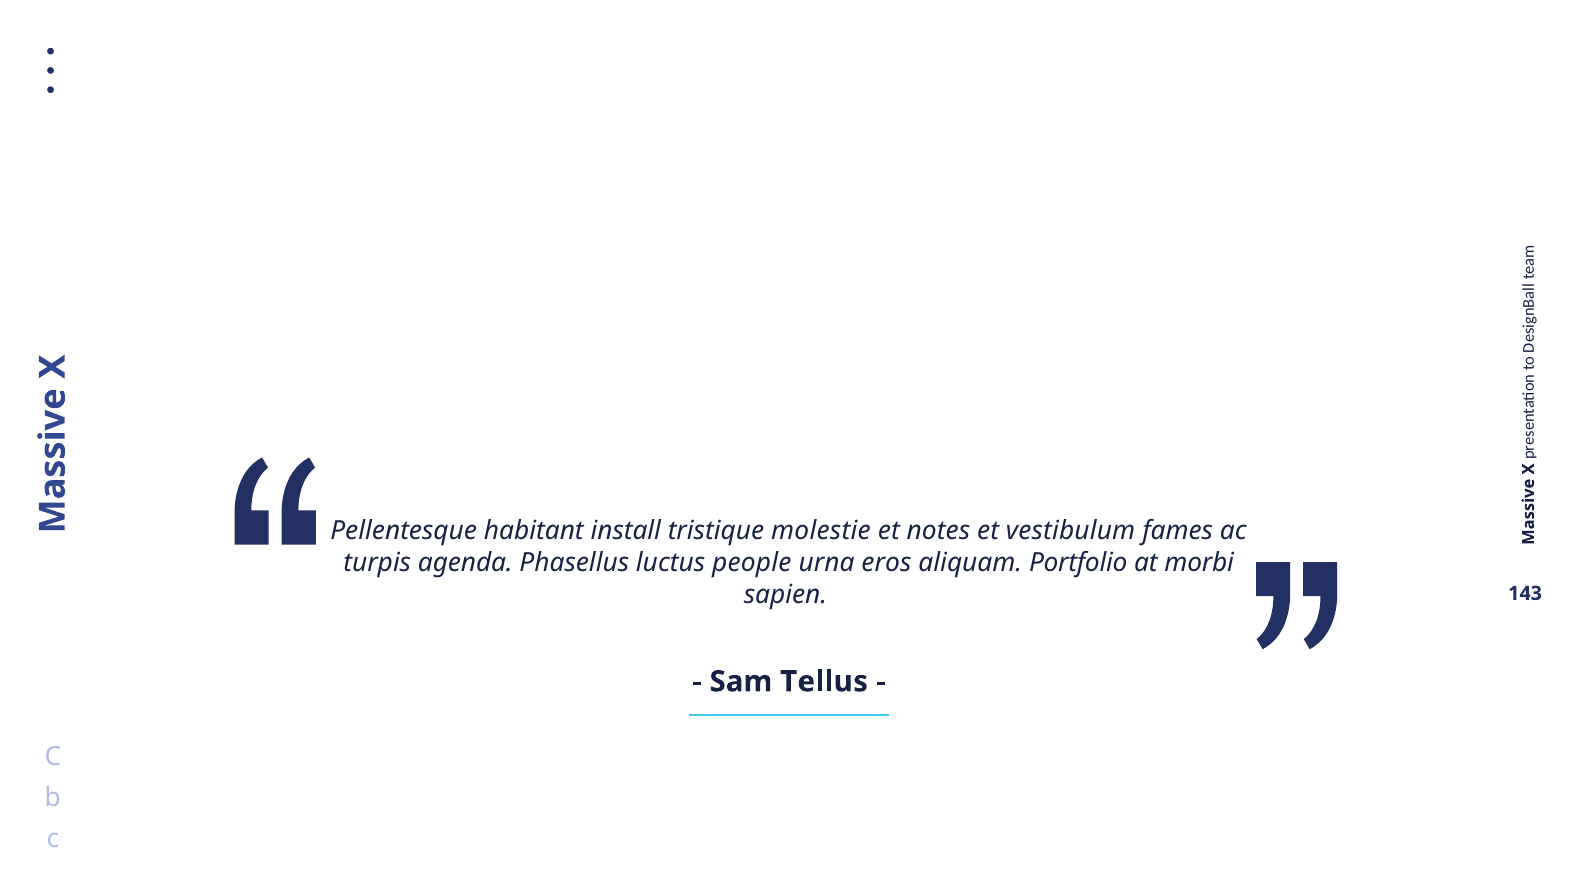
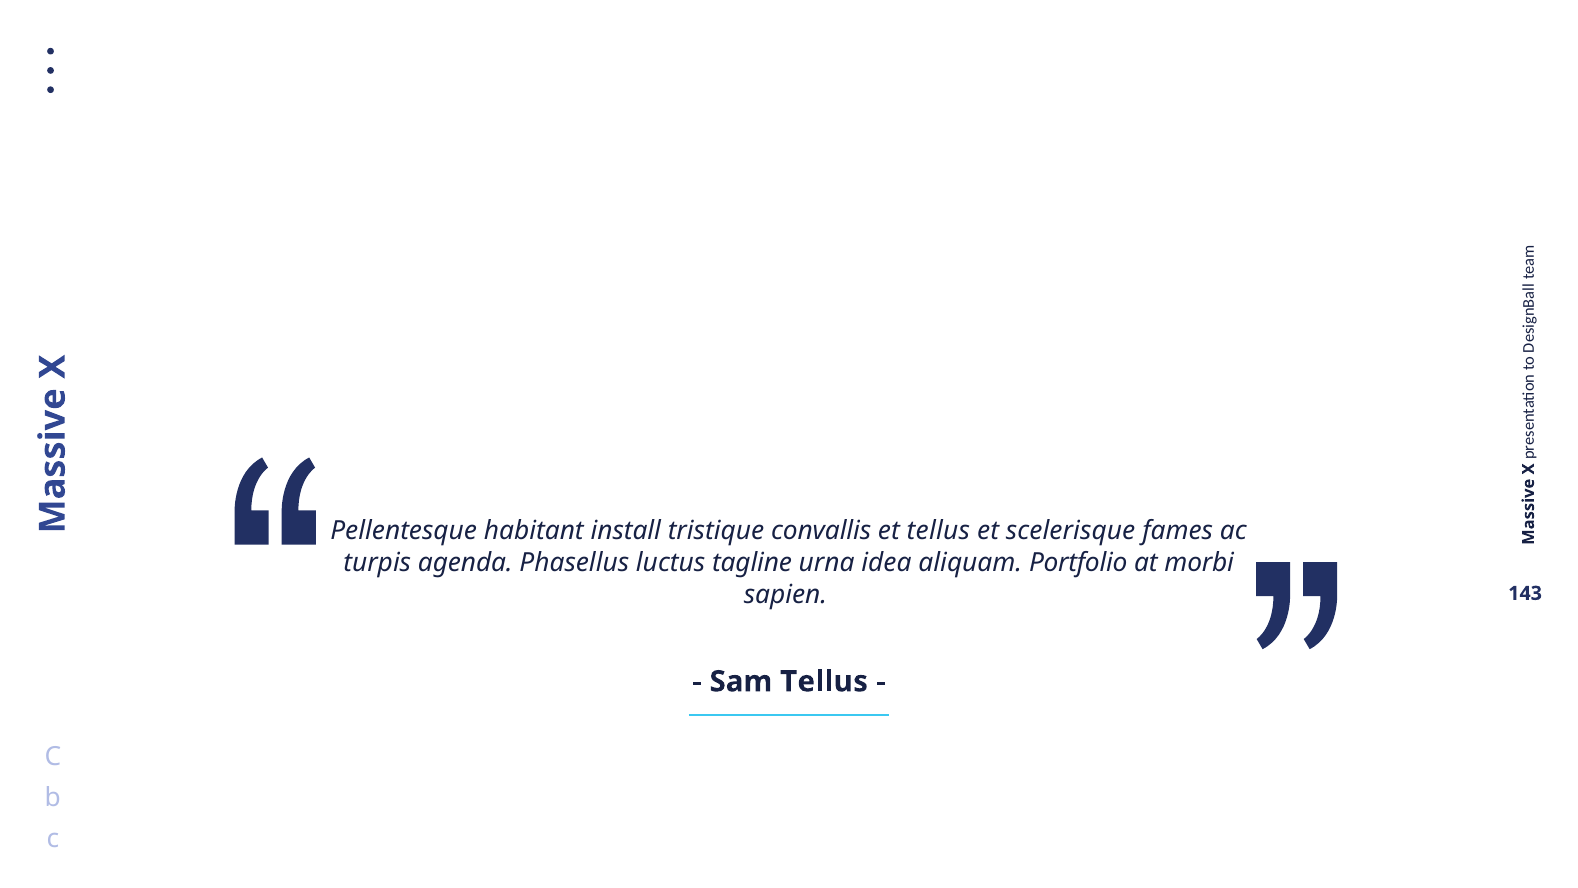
molestie: molestie -> convallis
et notes: notes -> tellus
vestibulum: vestibulum -> scelerisque
people: people -> tagline
eros: eros -> idea
